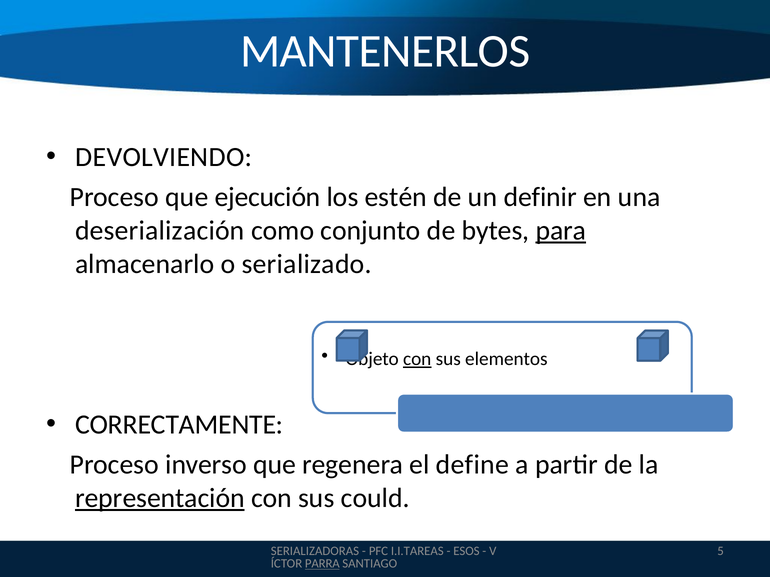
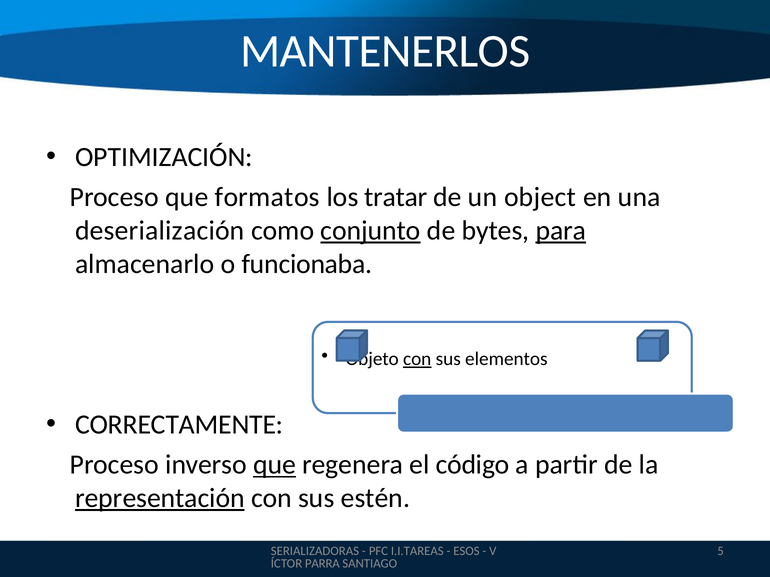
DEVOLVIENDO: DEVOLVIENDO -> OPTIMIZACIÓN
ejecución: ejecución -> formatos
estén: estén -> tratar
definir: definir -> object
conjunto underline: none -> present
serializado: serializado -> funcionaba
que at (275, 465) underline: none -> present
define: define -> código
could: could -> estén
PARRA underline: present -> none
